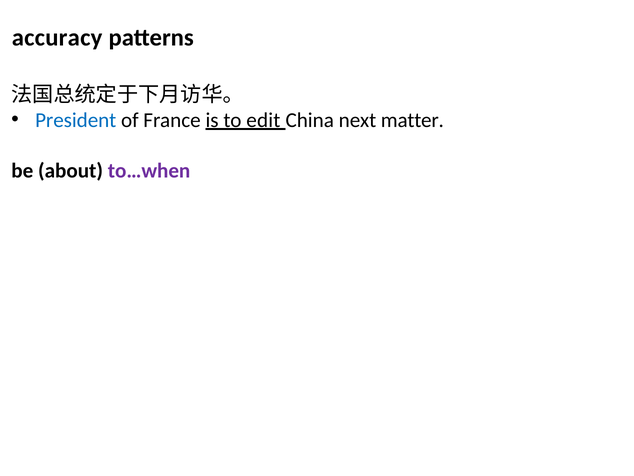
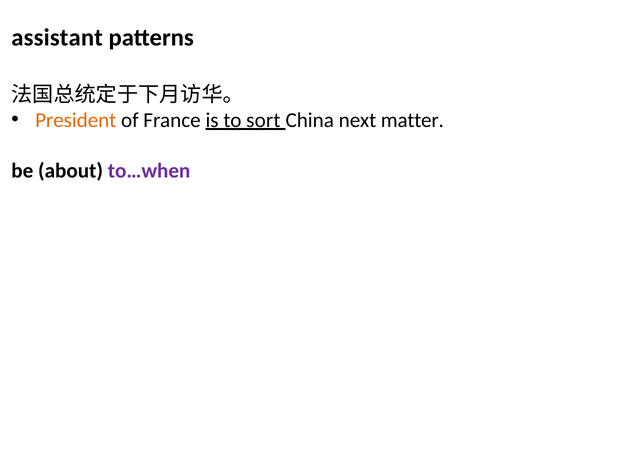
accuracy: accuracy -> assistant
President colour: blue -> orange
edit: edit -> sort
